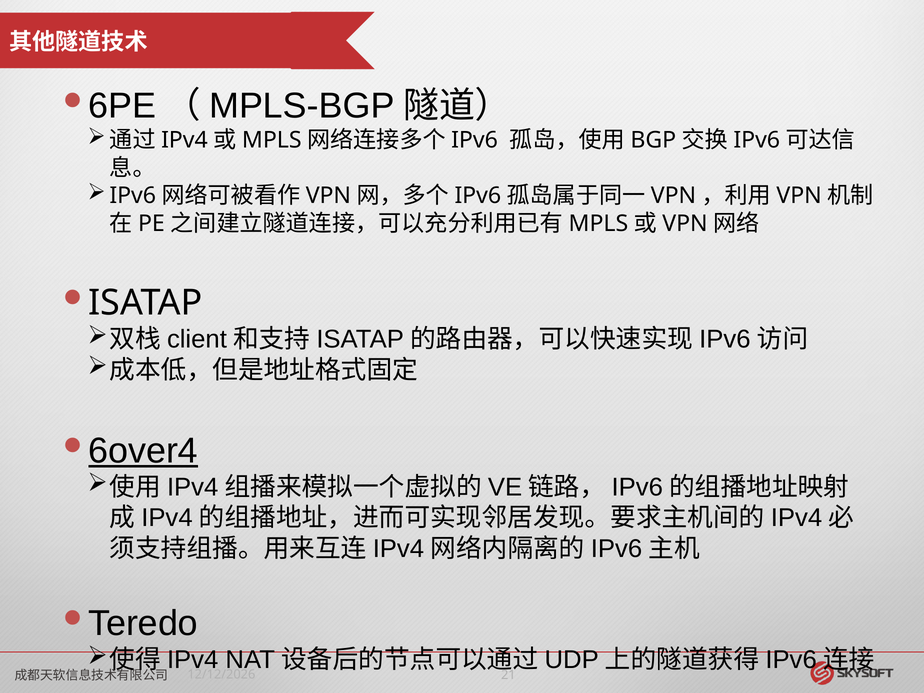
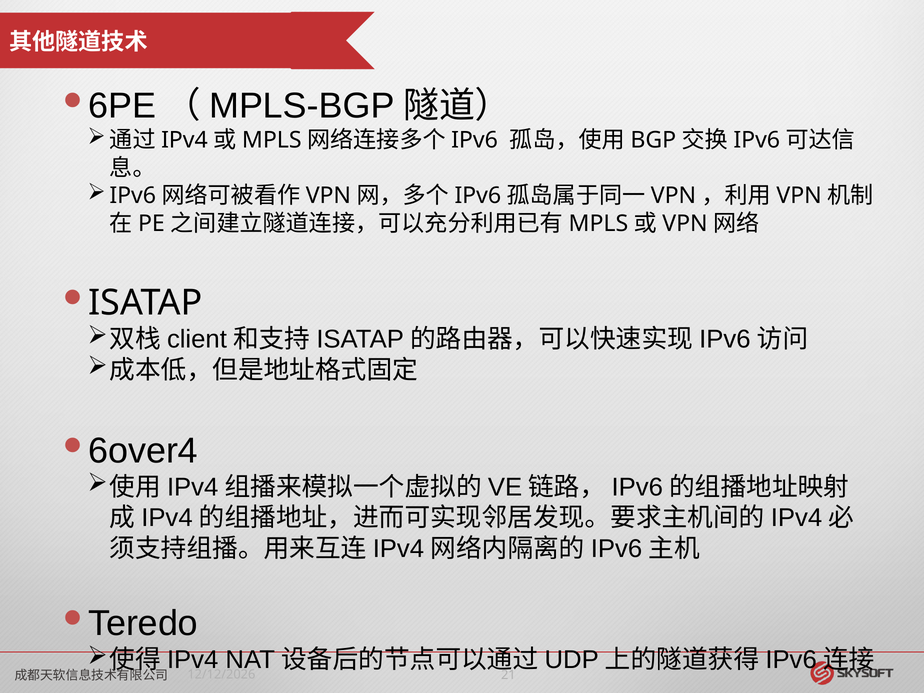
6over4 underline: present -> none
